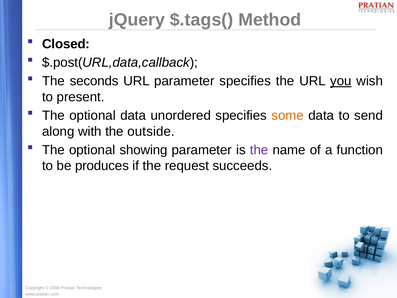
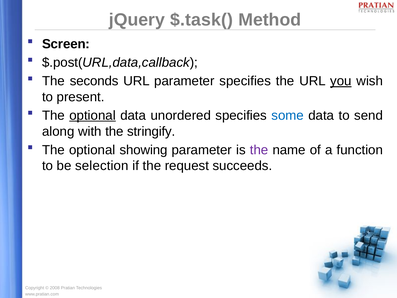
$.tags(: $.tags( -> $.task(
Closed: Closed -> Screen
optional at (93, 115) underline: none -> present
some colour: orange -> blue
outside: outside -> stringify
produces: produces -> selection
